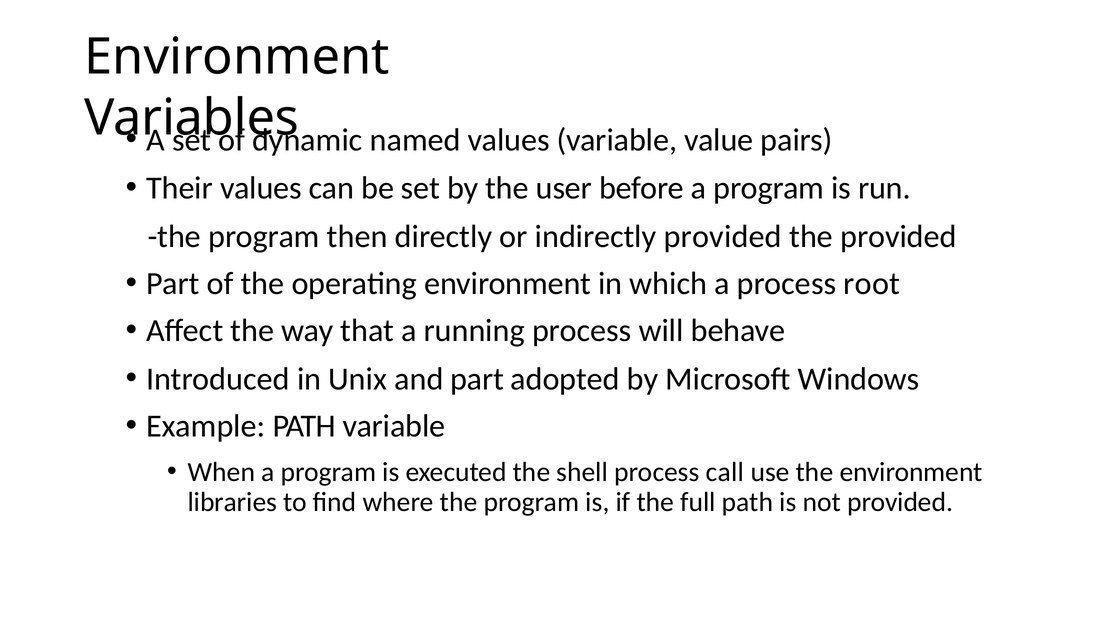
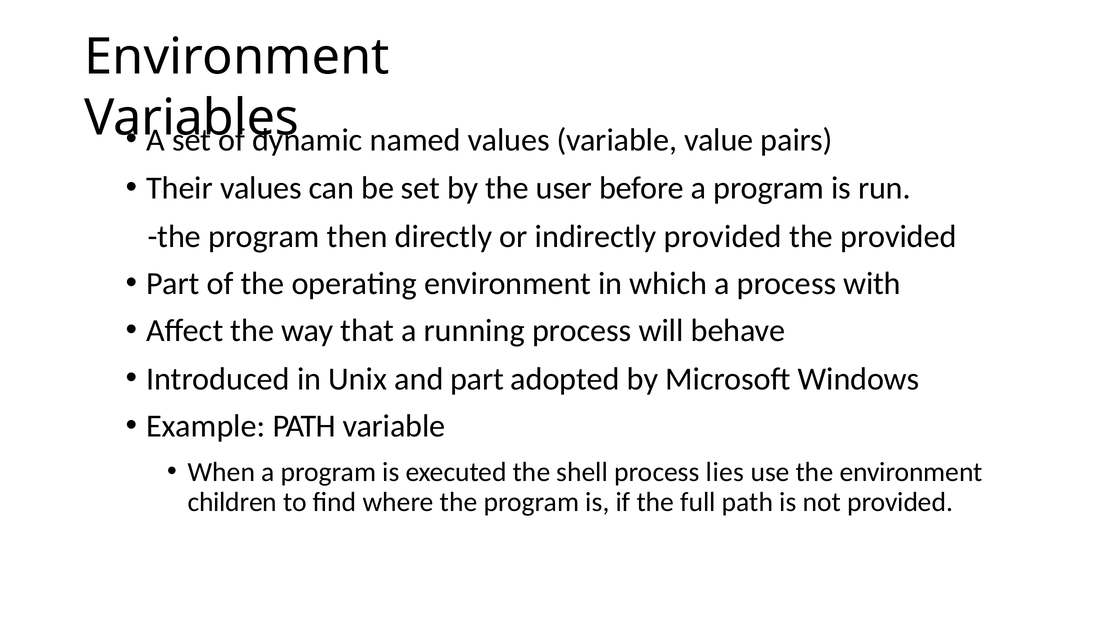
root: root -> with
call: call -> lies
libraries: libraries -> children
